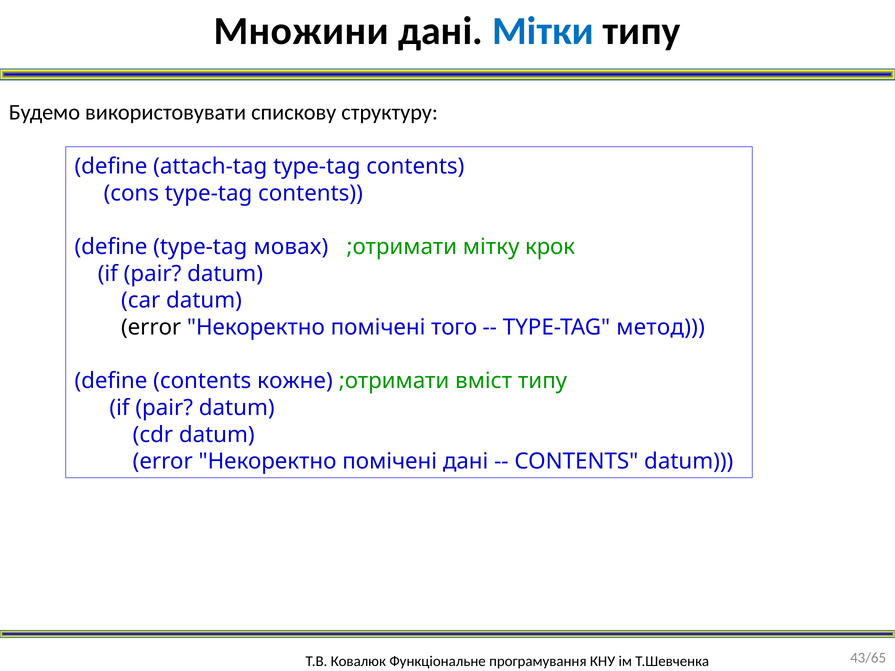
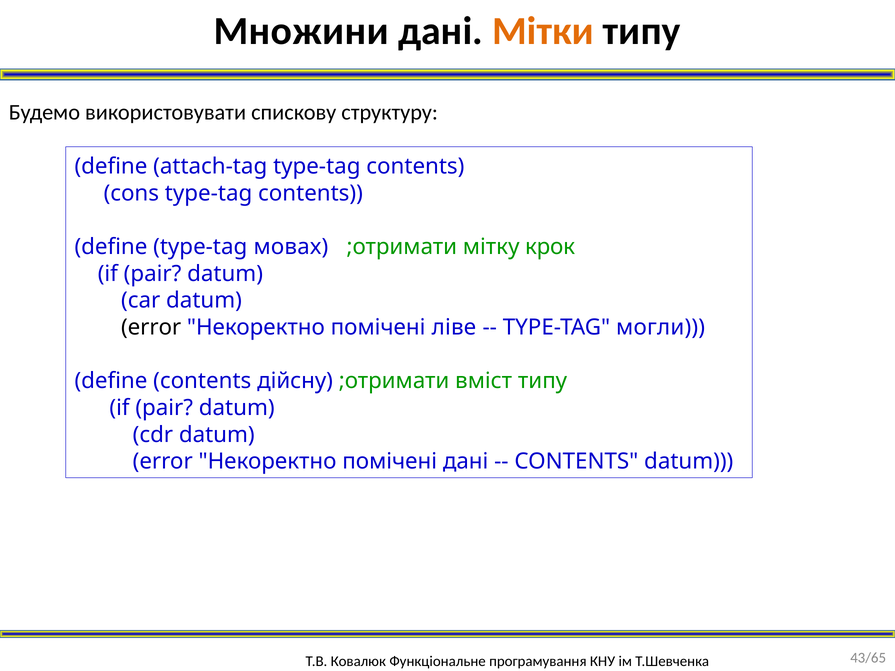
Мітки colour: blue -> orange
того: того -> ліве
метод: метод -> могли
кожне: кожне -> дійсну
